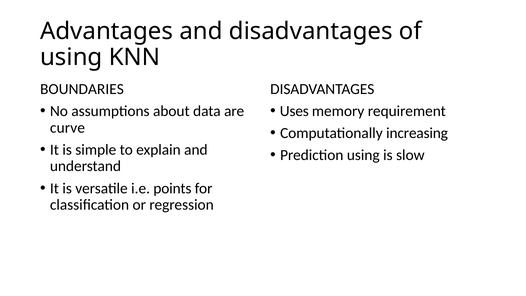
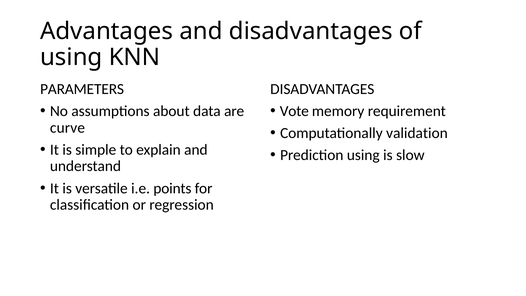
BOUNDARIES: BOUNDARIES -> PARAMETERS
Uses: Uses -> Vote
increasing: increasing -> validation
